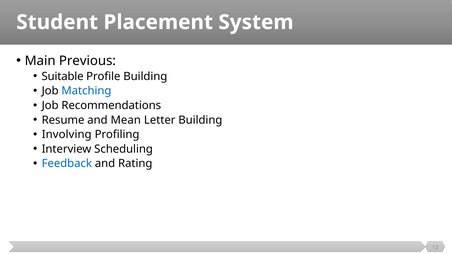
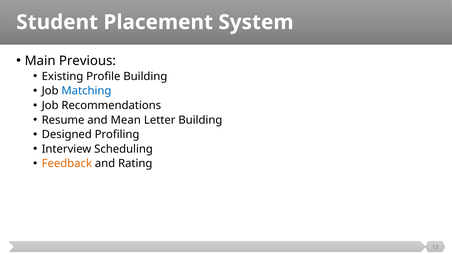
Suitable: Suitable -> Existing
Involving: Involving -> Designed
Feedback colour: blue -> orange
